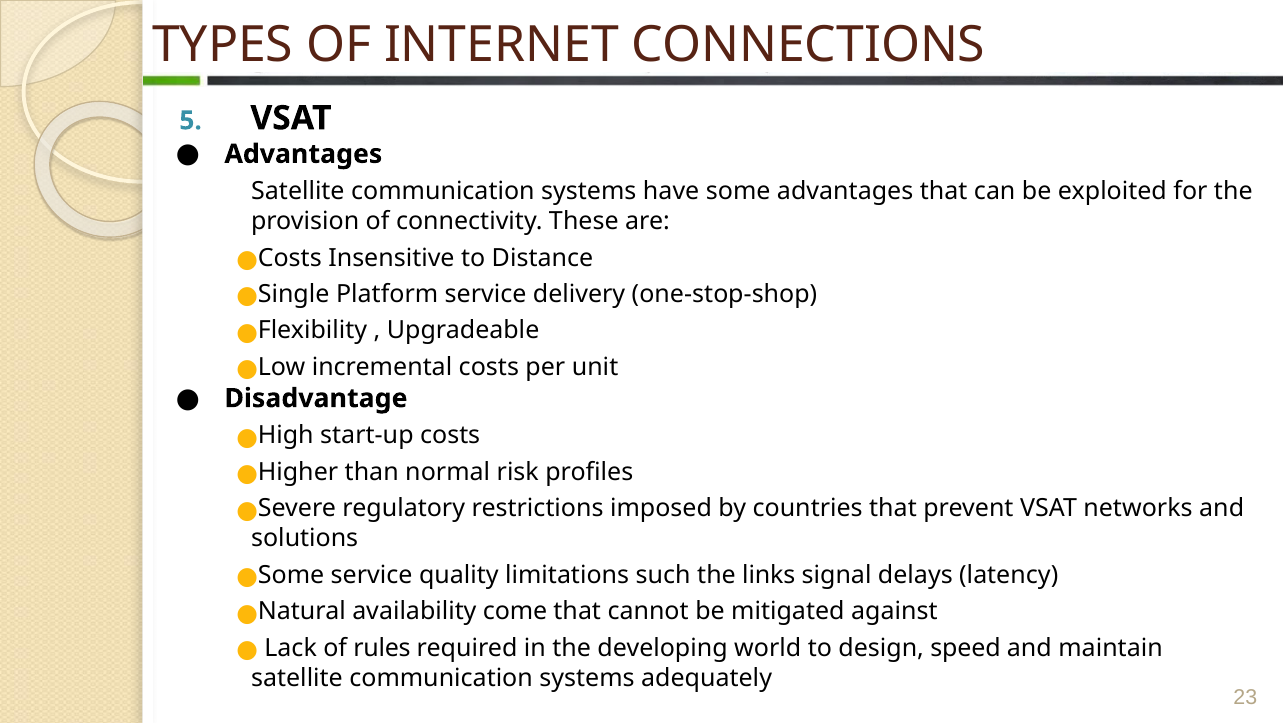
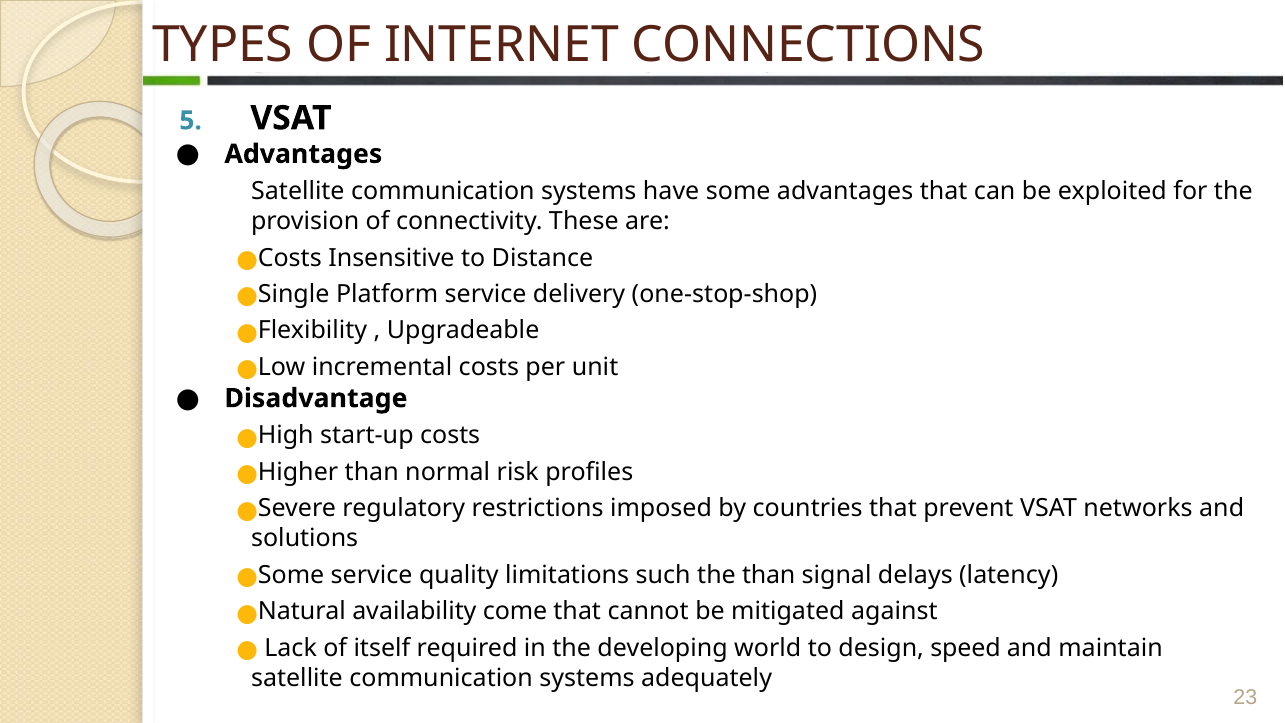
the links: links -> than
rules: rules -> itself
